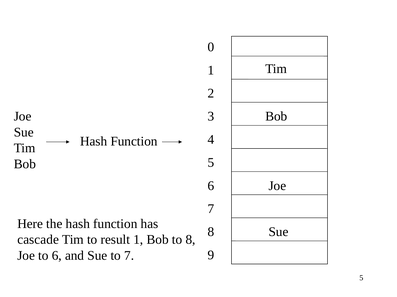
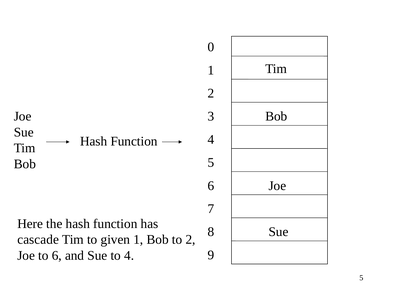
result: result -> given
to 8: 8 -> 2
to 7: 7 -> 4
